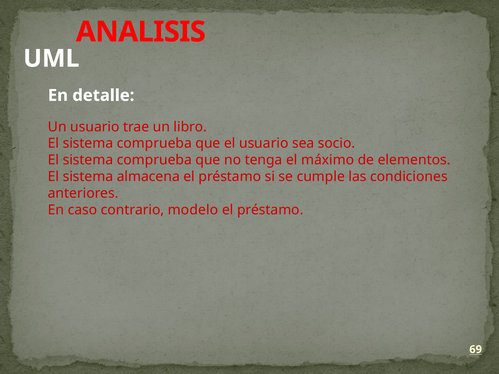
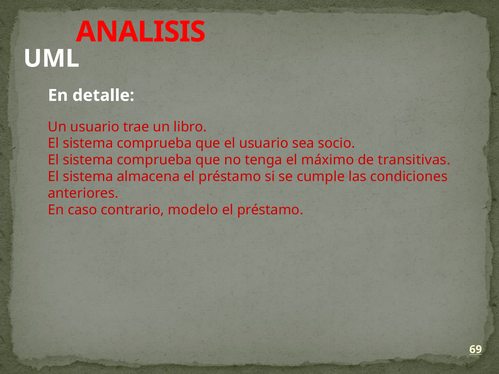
elementos: elementos -> transitivas
